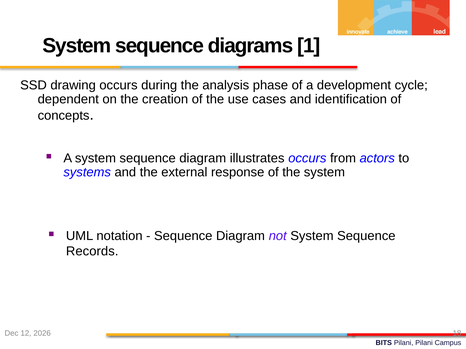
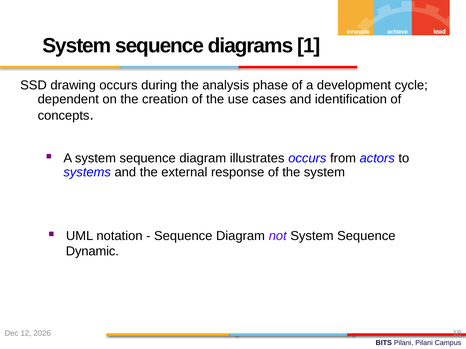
Records: Records -> Dynamic
